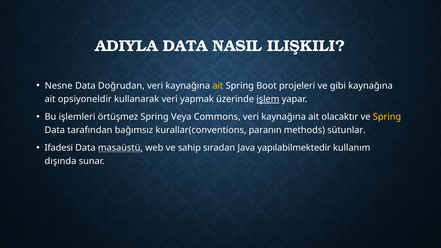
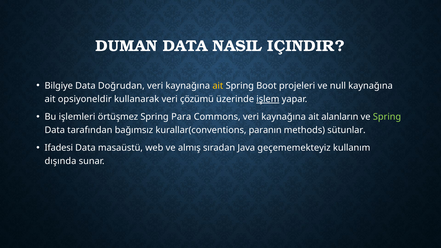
ADIYLA: ADIYLA -> DUMAN
ILIŞKILI: ILIŞKILI -> IÇINDIR
Nesne: Nesne -> Bilgiye
gibi: gibi -> null
yapmak: yapmak -> çözümü
Veya: Veya -> Para
olacaktır: olacaktır -> alanların
Spring at (387, 117) colour: yellow -> light green
masaüstü underline: present -> none
sahip: sahip -> almış
yapılabilmektedir: yapılabilmektedir -> geçememekteyiz
